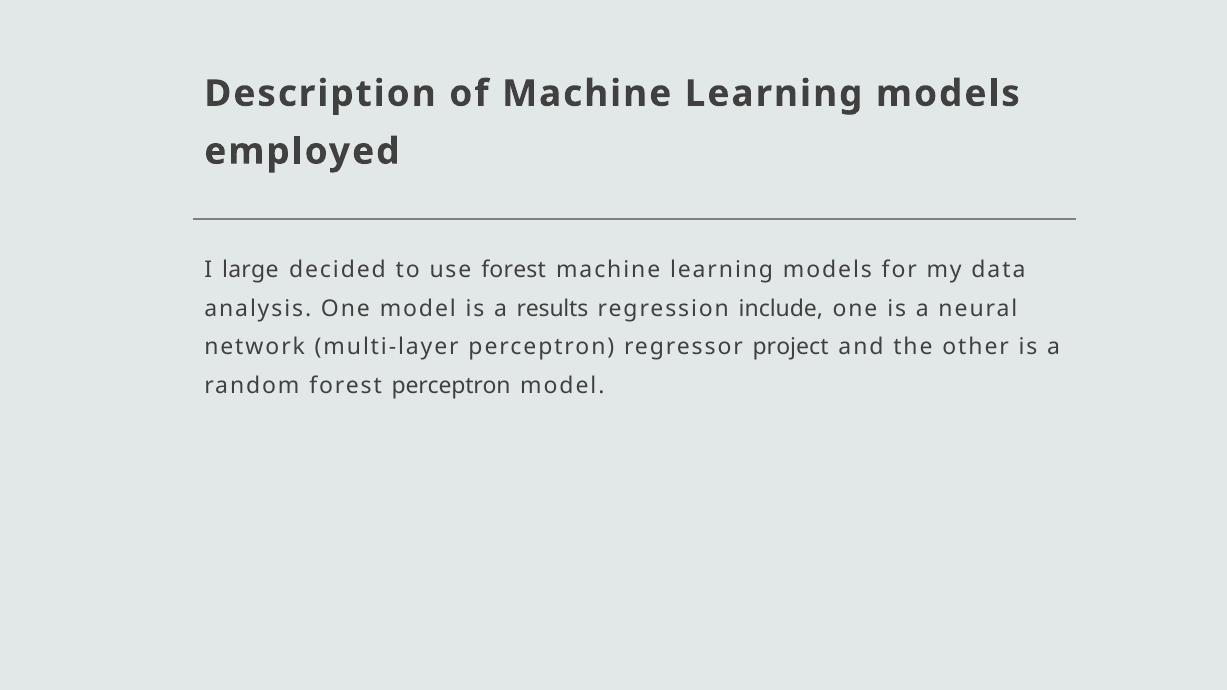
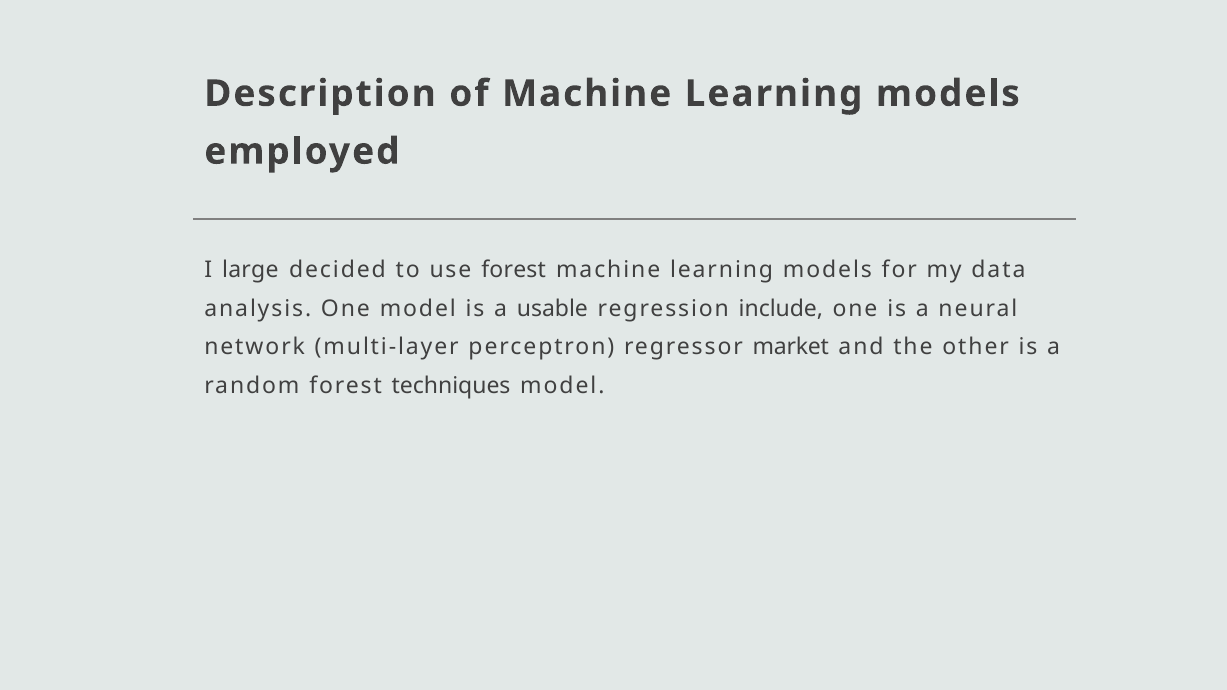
results: results -> usable
project: project -> market
forest perceptron: perceptron -> techniques
